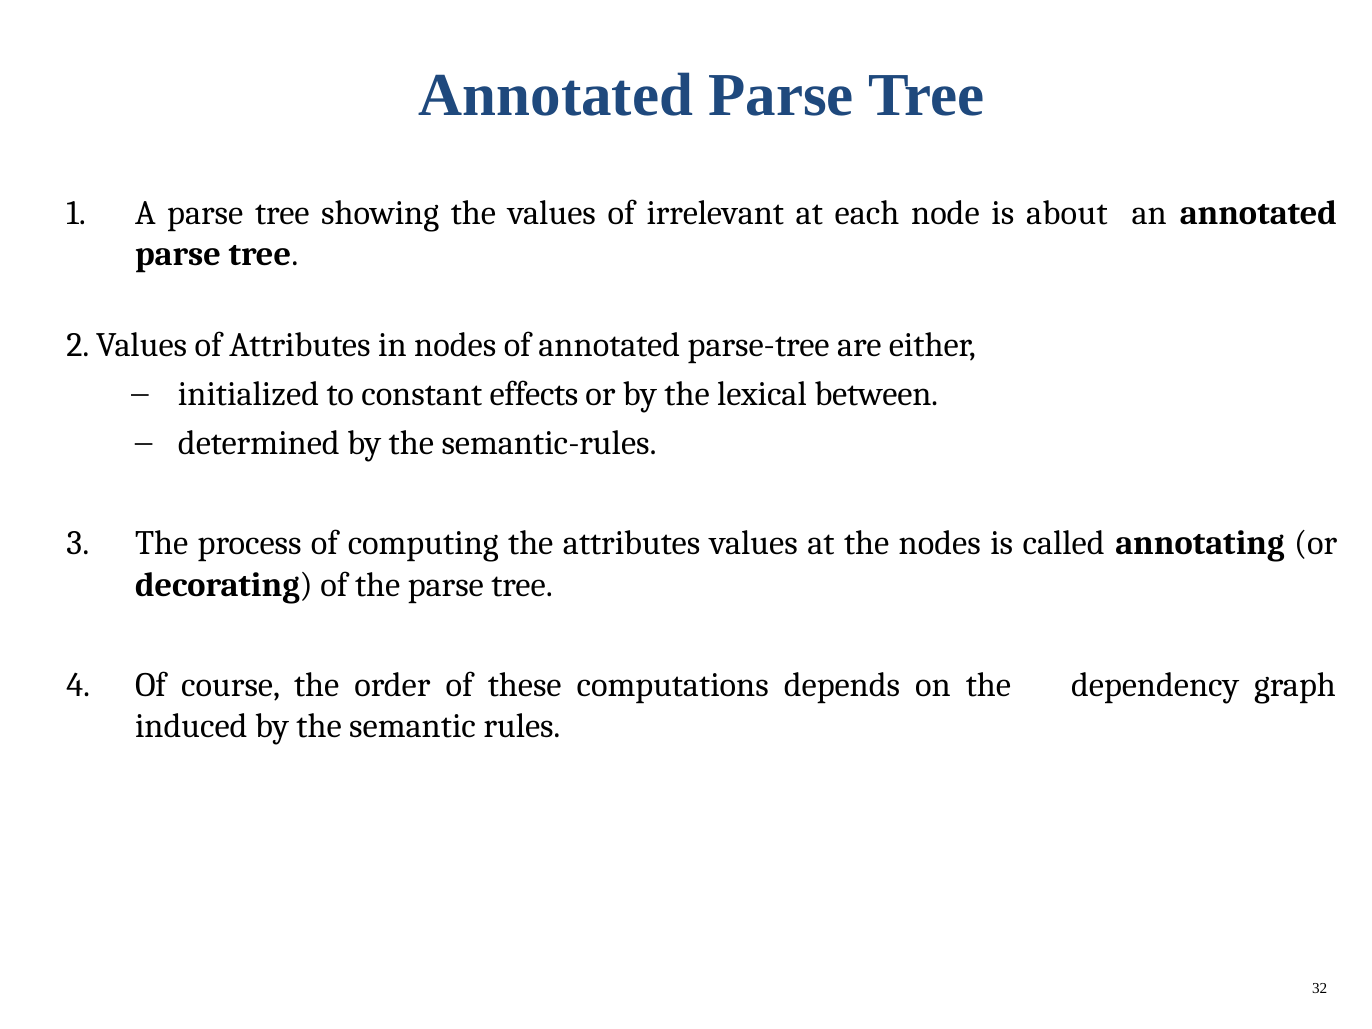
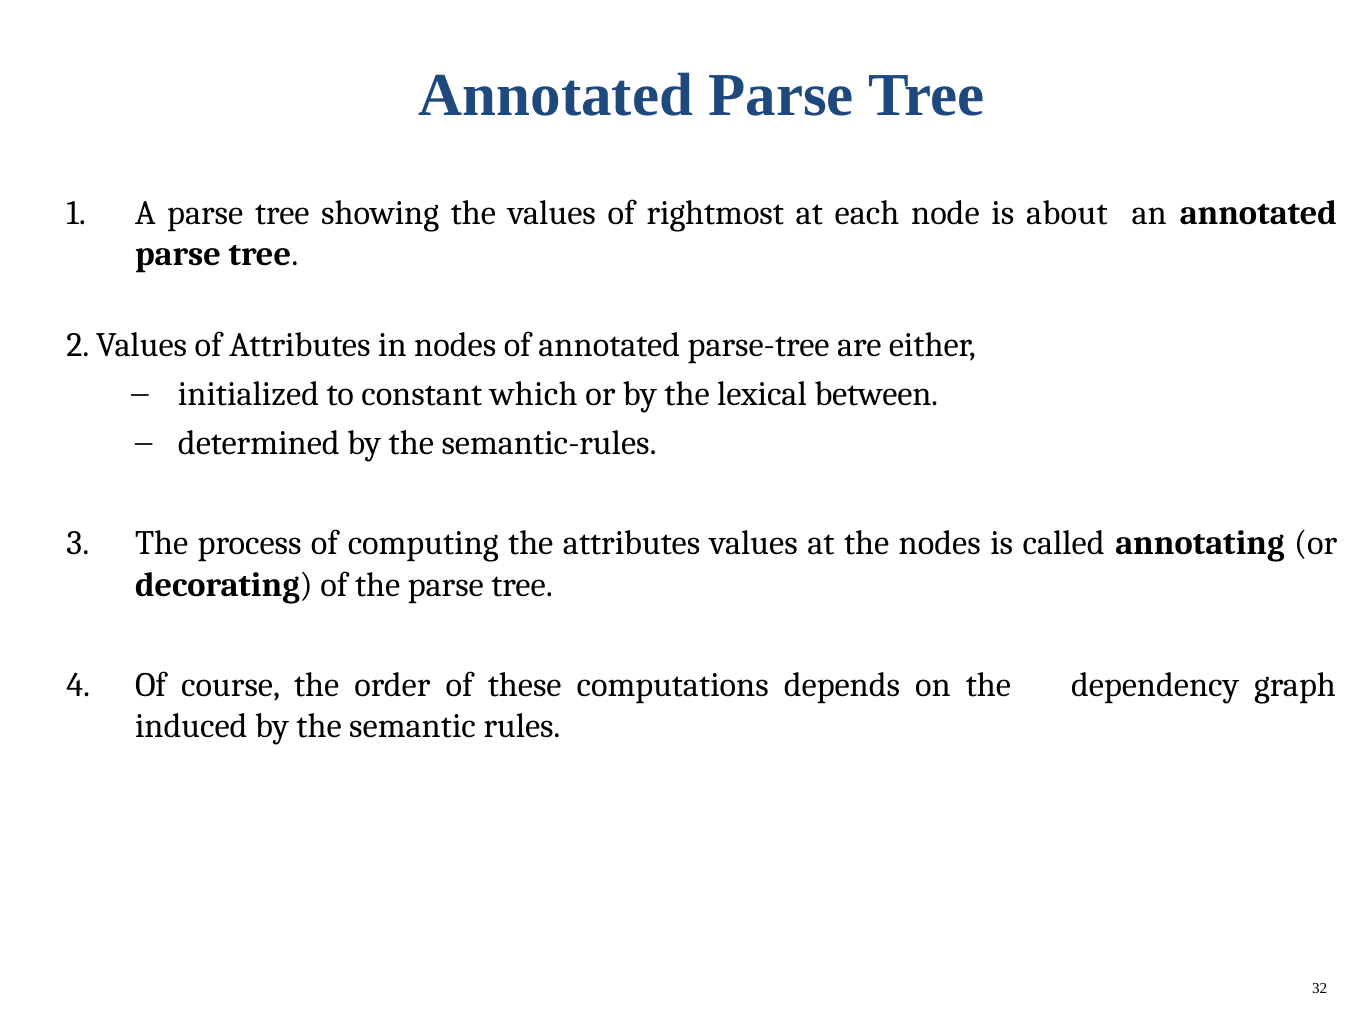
irrelevant: irrelevant -> rightmost
effects: effects -> which
